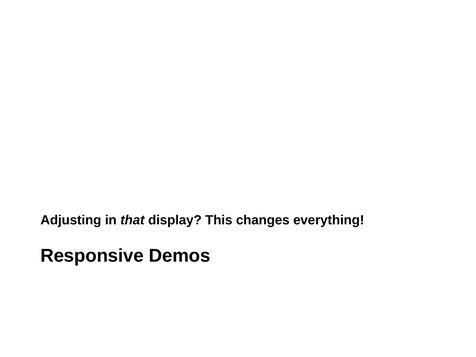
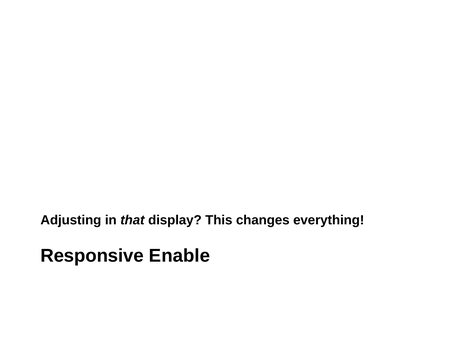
Demos: Demos -> Enable
